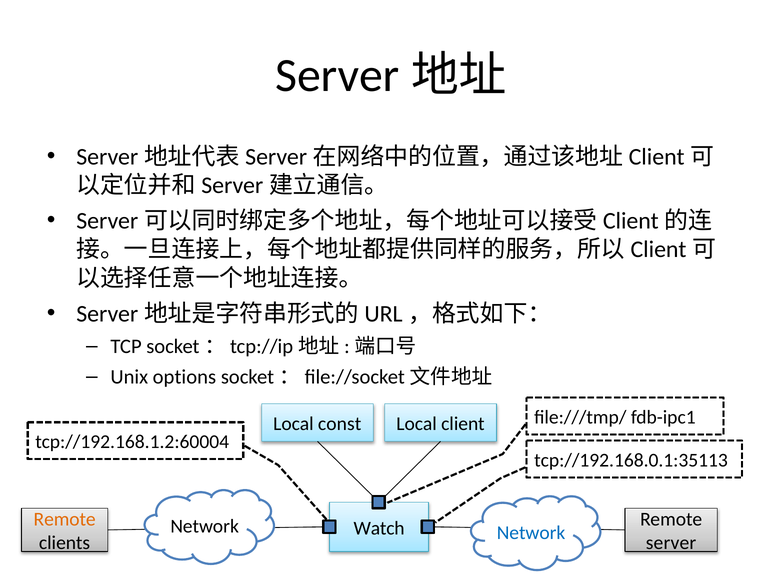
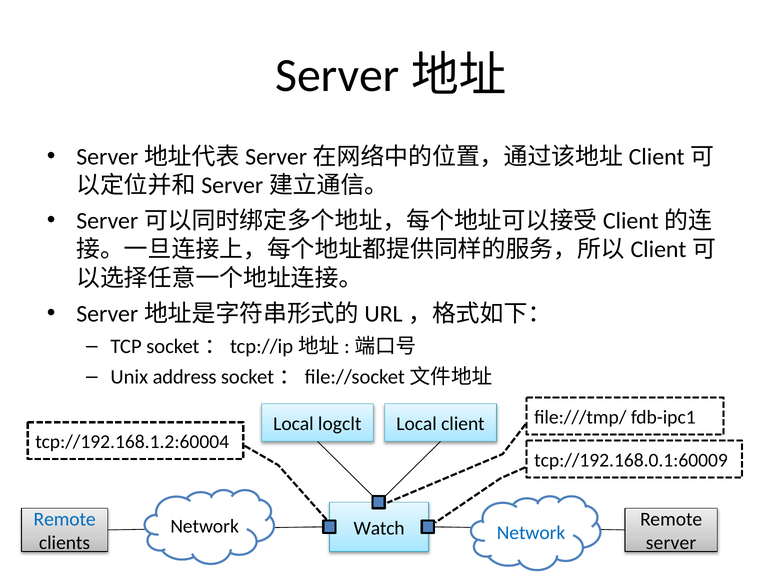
options: options -> address
const: const -> logclt
tcp://192.168.0.1:35113: tcp://192.168.0.1:35113 -> tcp://192.168.0.1:60009
Remote at (65, 520) colour: orange -> blue
